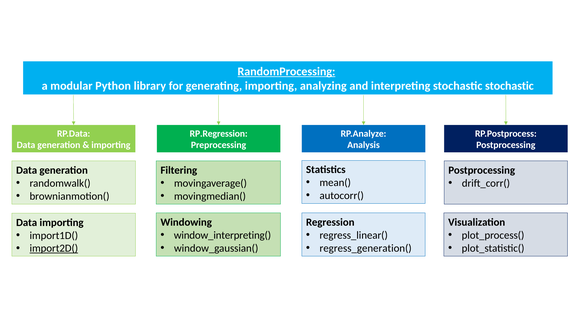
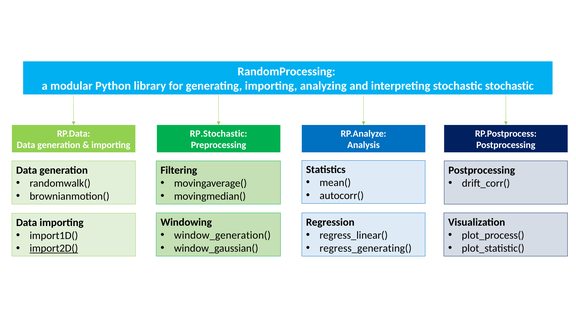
RandomProcessing underline: present -> none
RP.Regression: RP.Regression -> RP.Stochastic
window_interpreting(: window_interpreting( -> window_generation(
regress_generation(: regress_generation( -> regress_generating(
